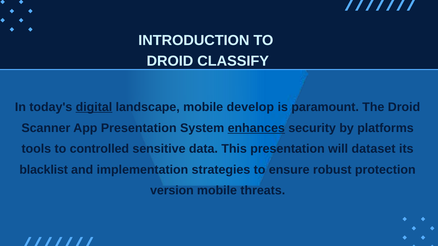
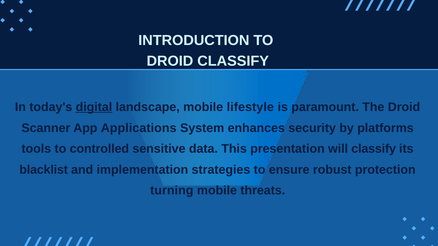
develop: develop -> lifestyle
App Presentation: Presentation -> Applications
enhances underline: present -> none
will dataset: dataset -> classify
version: version -> turning
